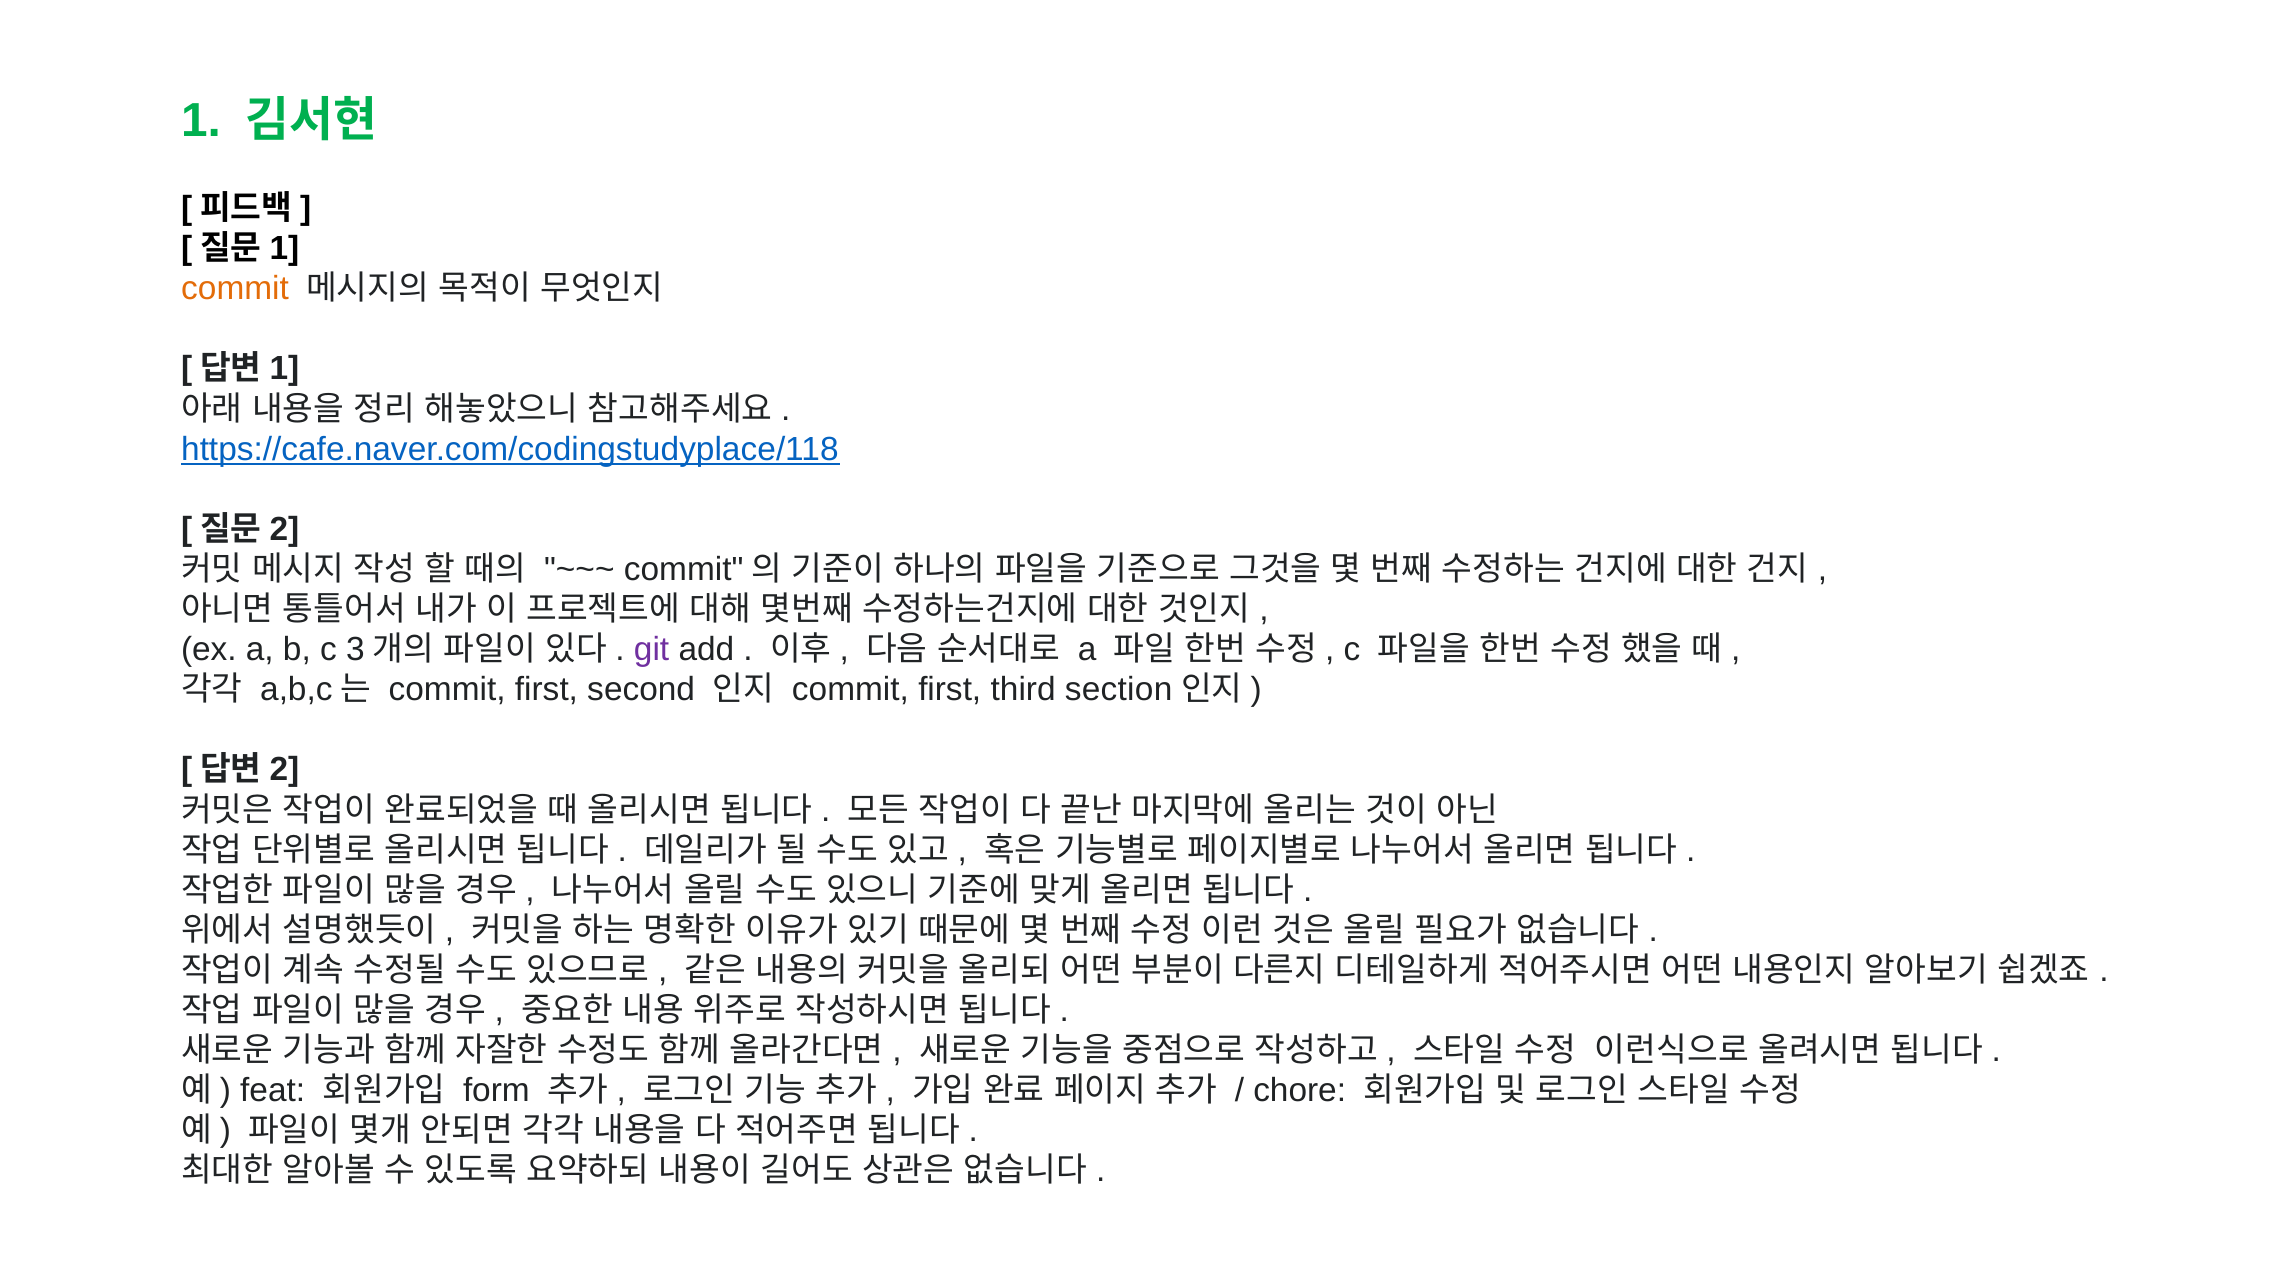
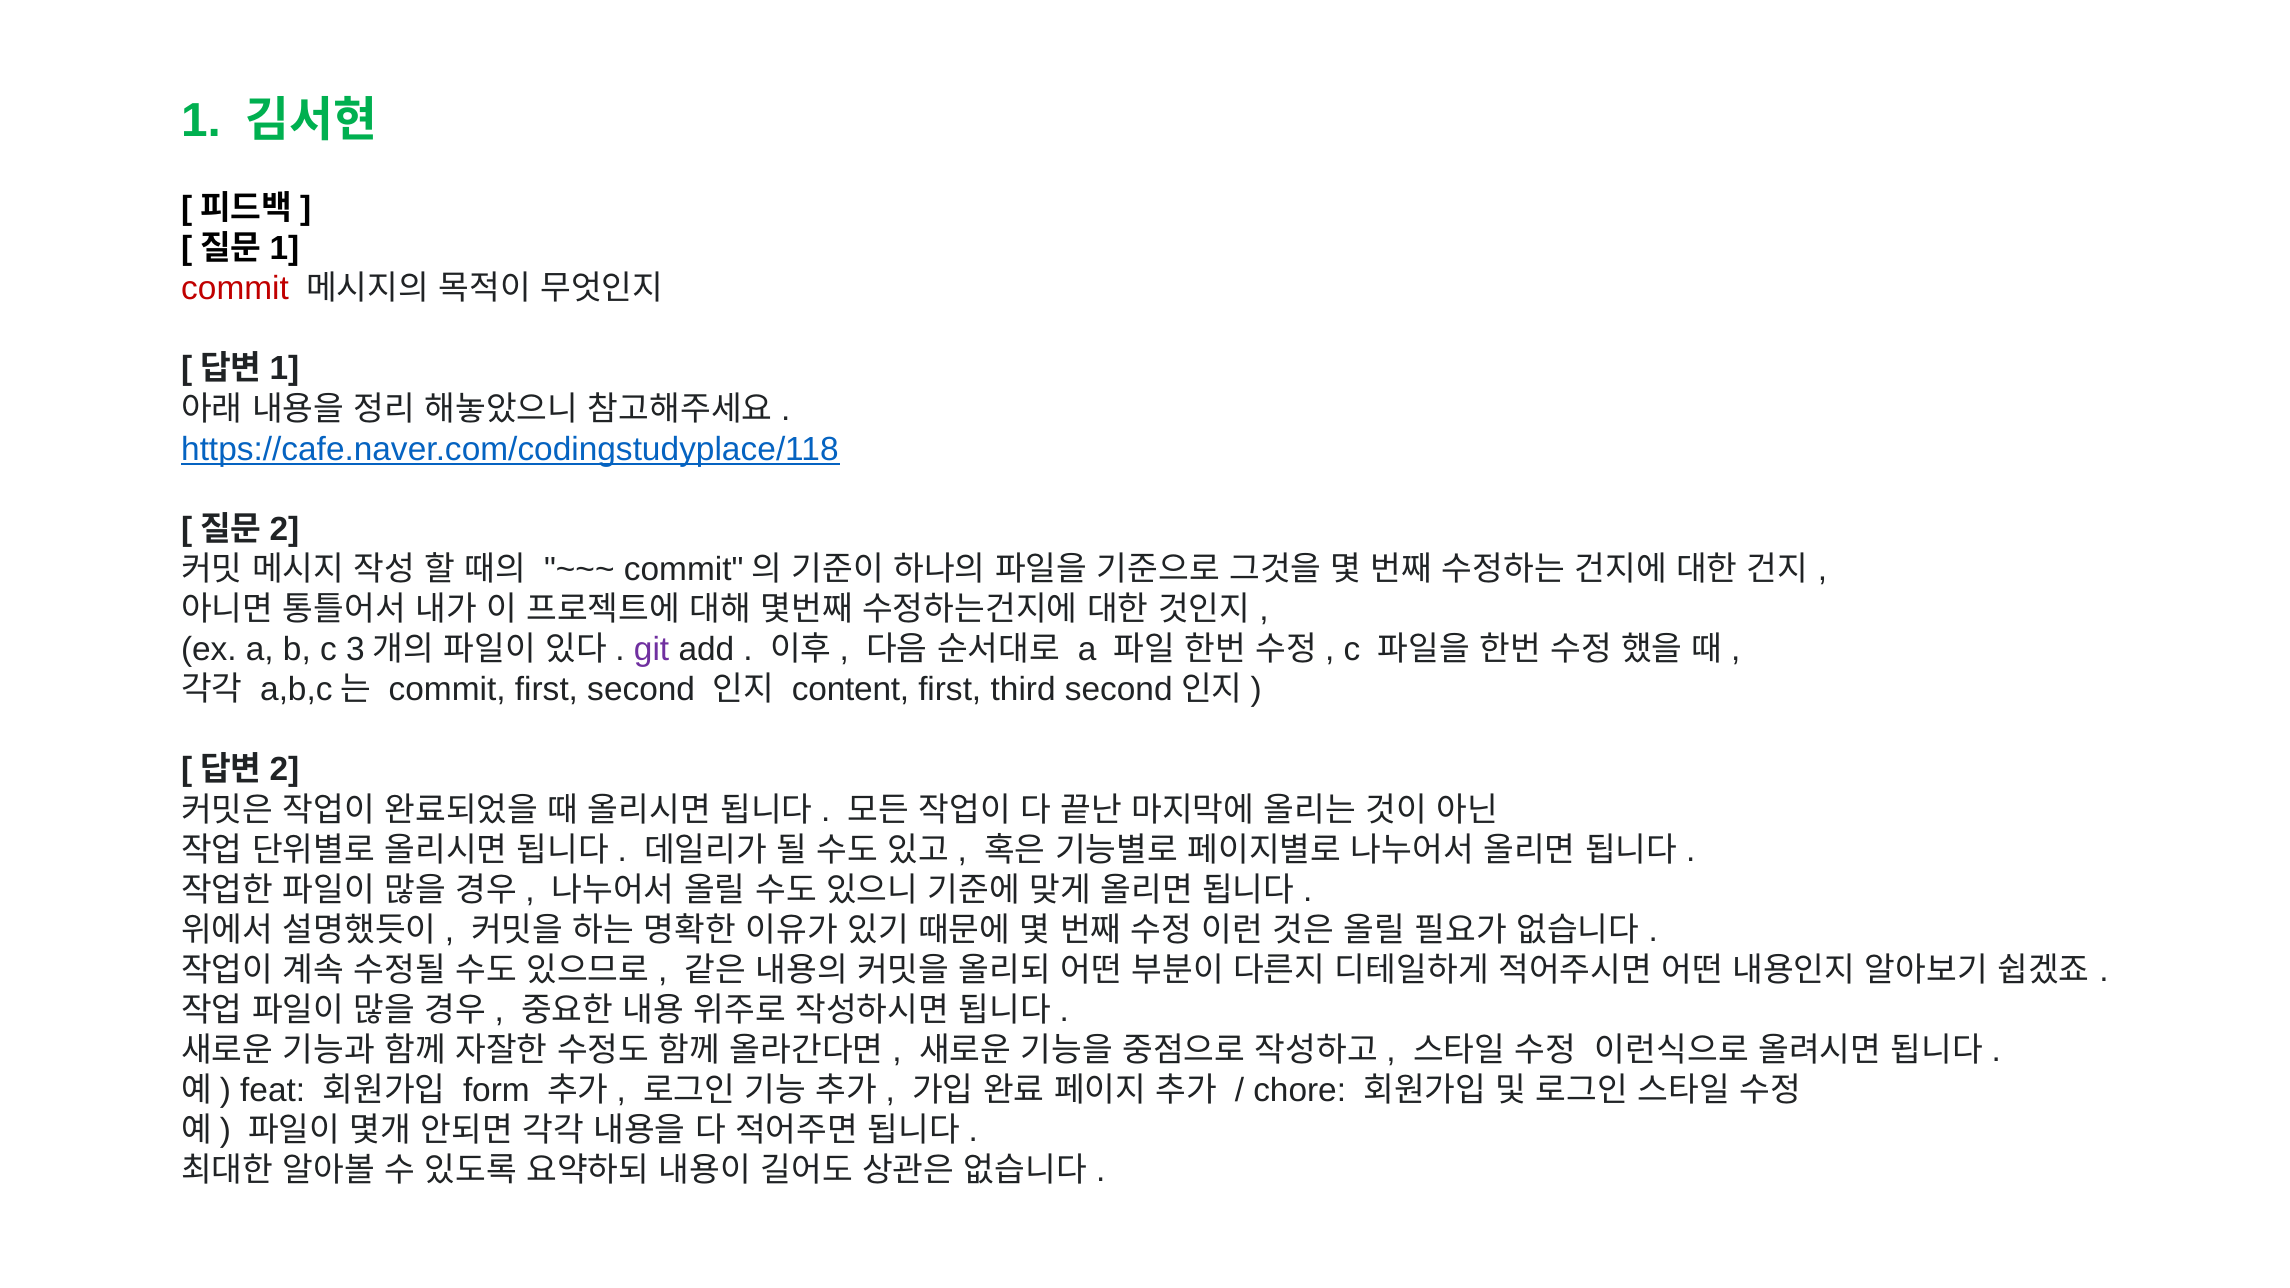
commit at (235, 289) colour: orange -> red
commit at (850, 690): commit -> content
third section: section -> second
